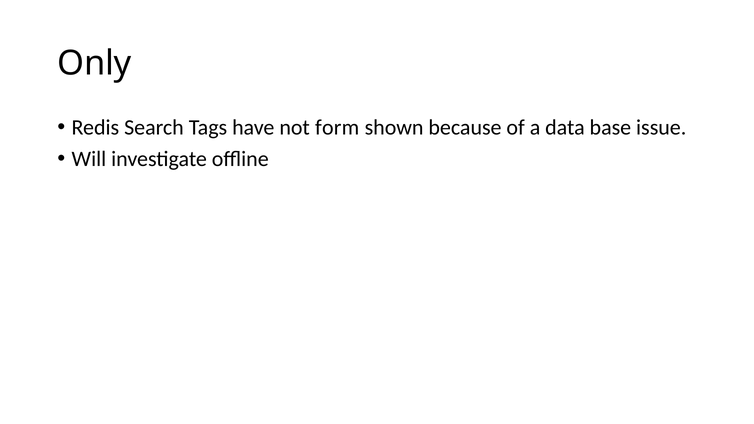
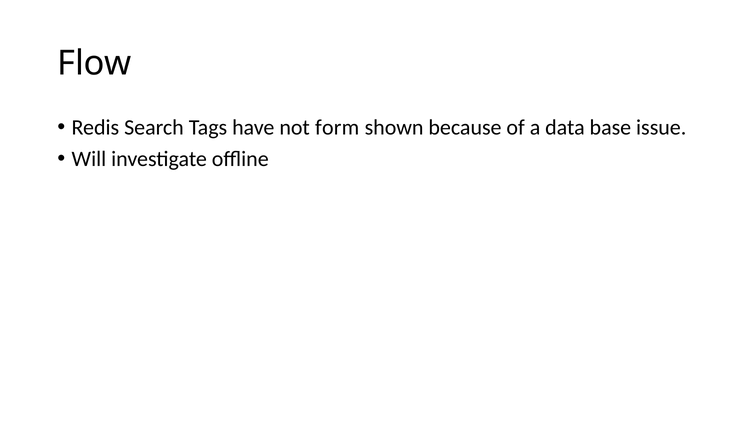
Only: Only -> Flow
